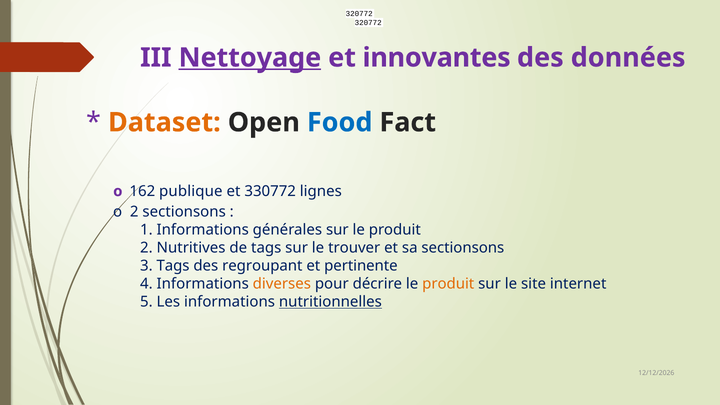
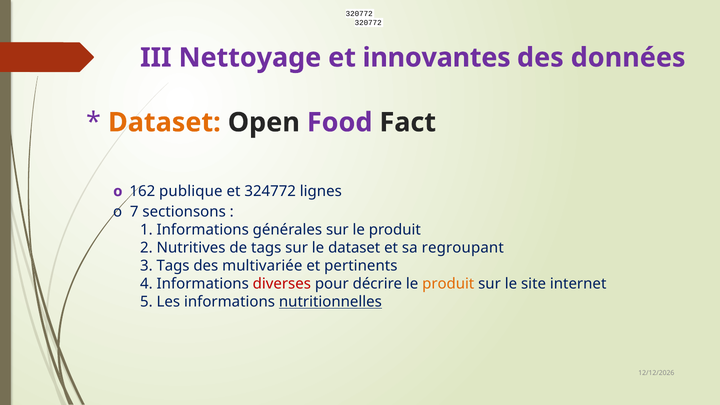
Nettoyage underline: present -> none
Food colour: blue -> purple
330772: 330772 -> 324772
o 2: 2 -> 7
le trouver: trouver -> dataset
sa sectionsons: sectionsons -> regroupant
regroupant: regroupant -> multivariée
pertinente: pertinente -> pertinents
diverses colour: orange -> red
